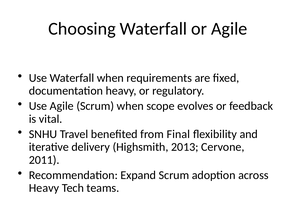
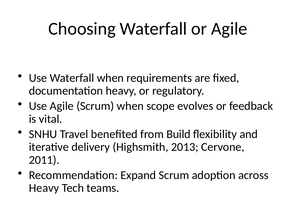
Final: Final -> Build
